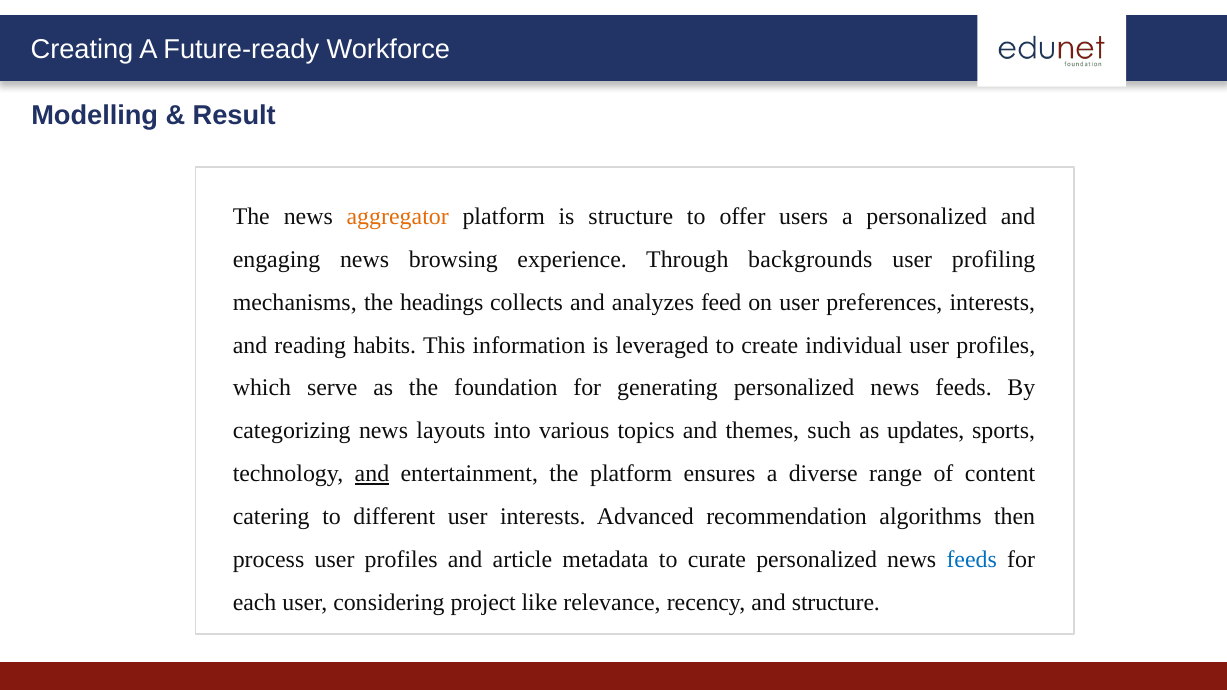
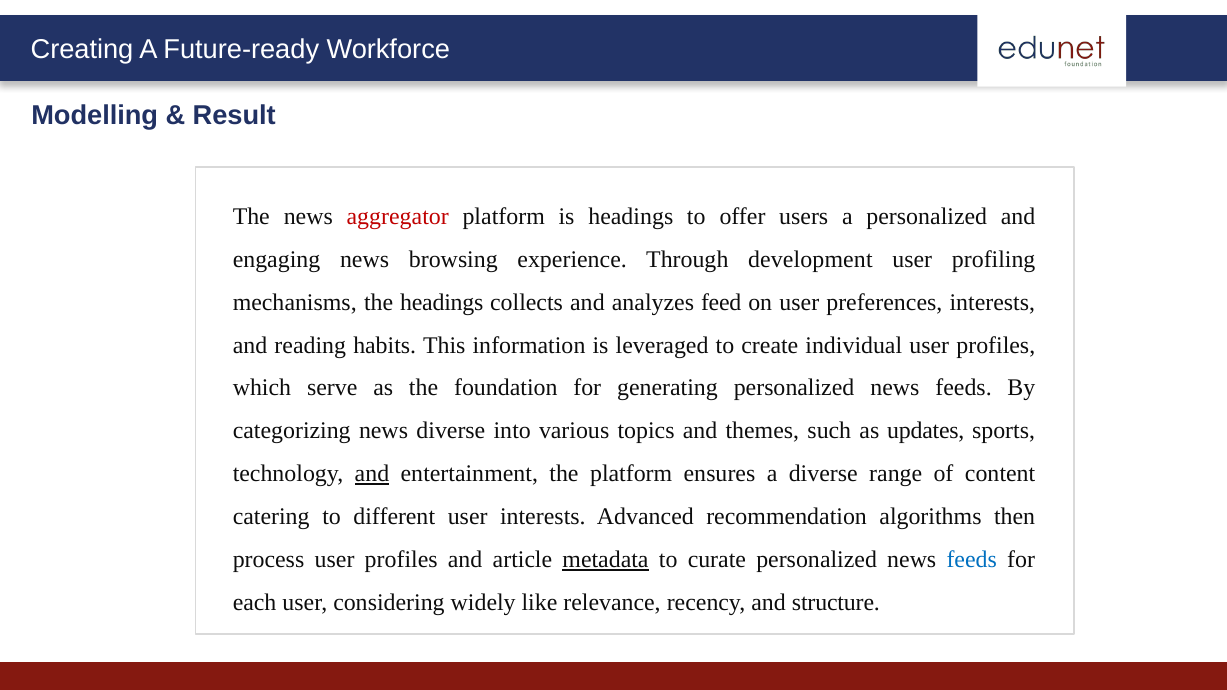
aggregator colour: orange -> red
is structure: structure -> headings
backgrounds: backgrounds -> development
news layouts: layouts -> diverse
metadata underline: none -> present
project: project -> widely
